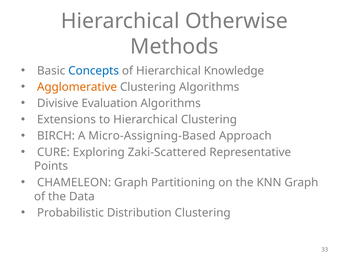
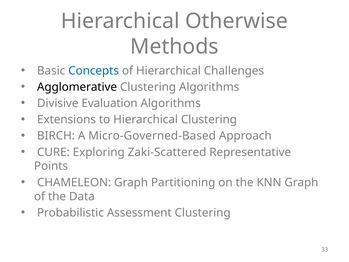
Knowledge: Knowledge -> Challenges
Agglomerative colour: orange -> black
Micro-Assigning-Based: Micro-Assigning-Based -> Micro-Governed-Based
Distribution: Distribution -> Assessment
